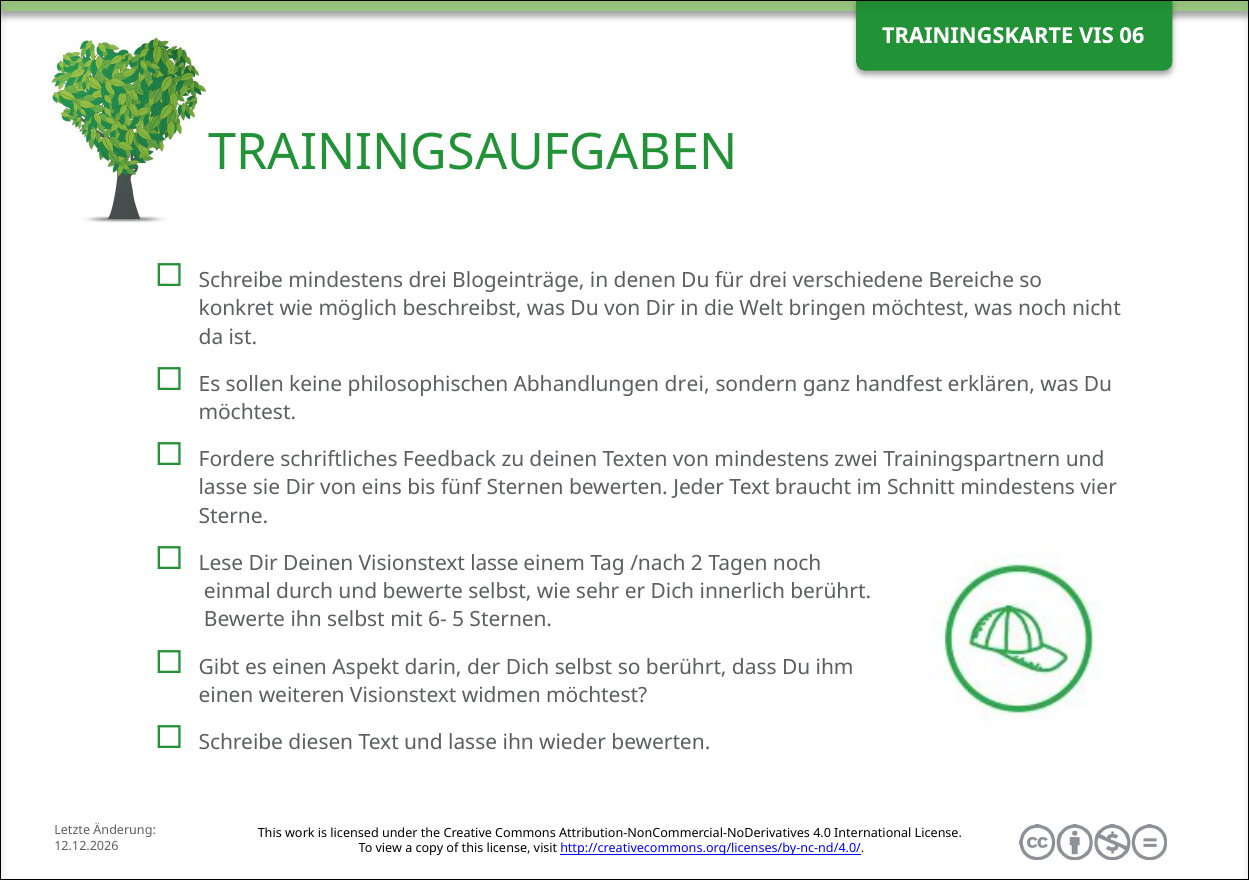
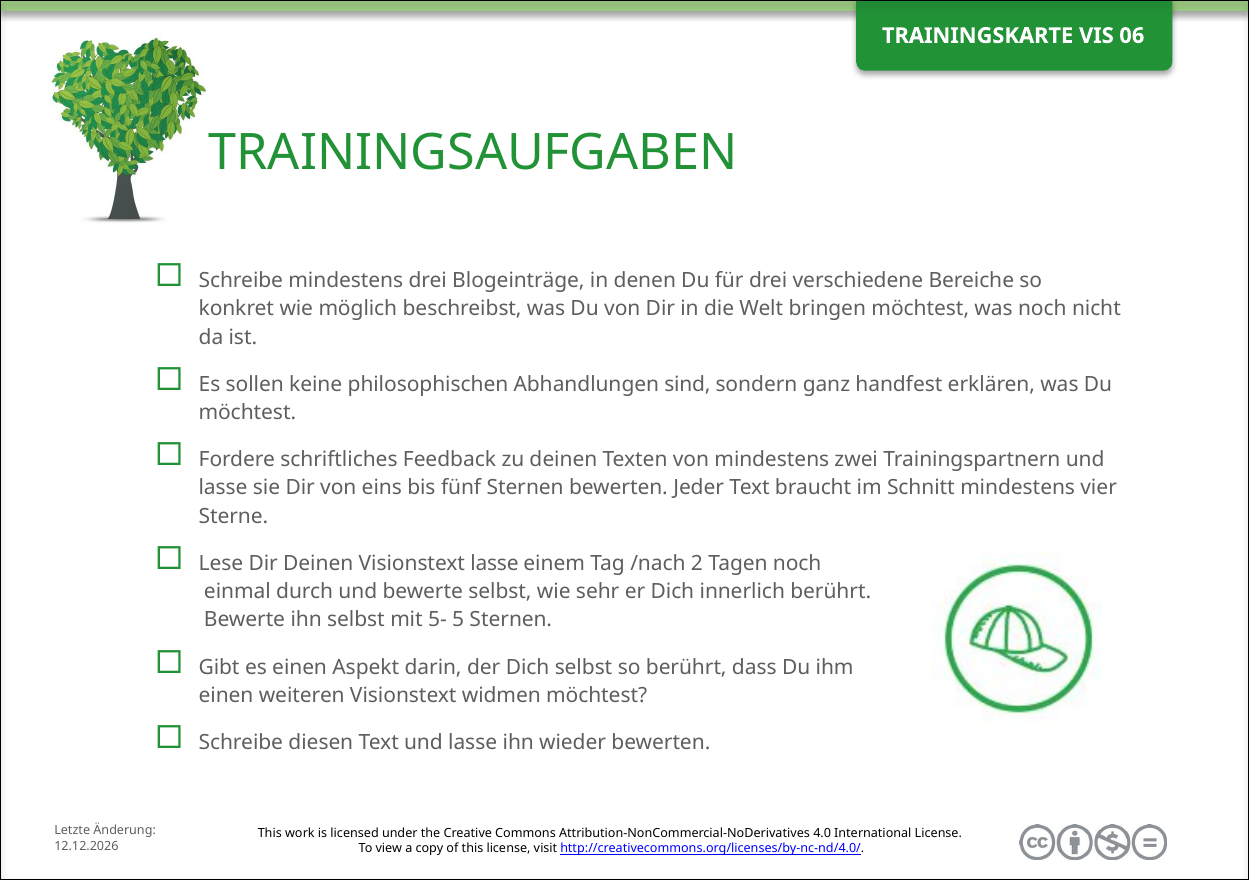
Abhandlungen drei: drei -> sind
6-: 6- -> 5-
